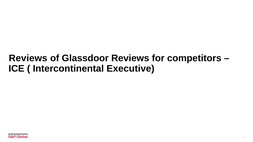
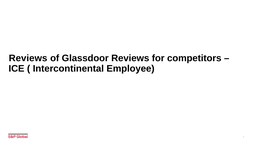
Executive: Executive -> Employee
